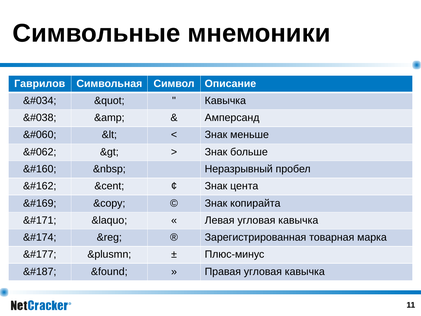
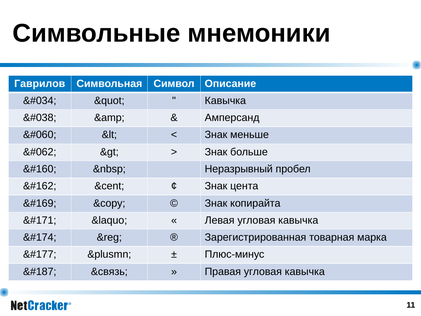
&found: &found -> &связь
